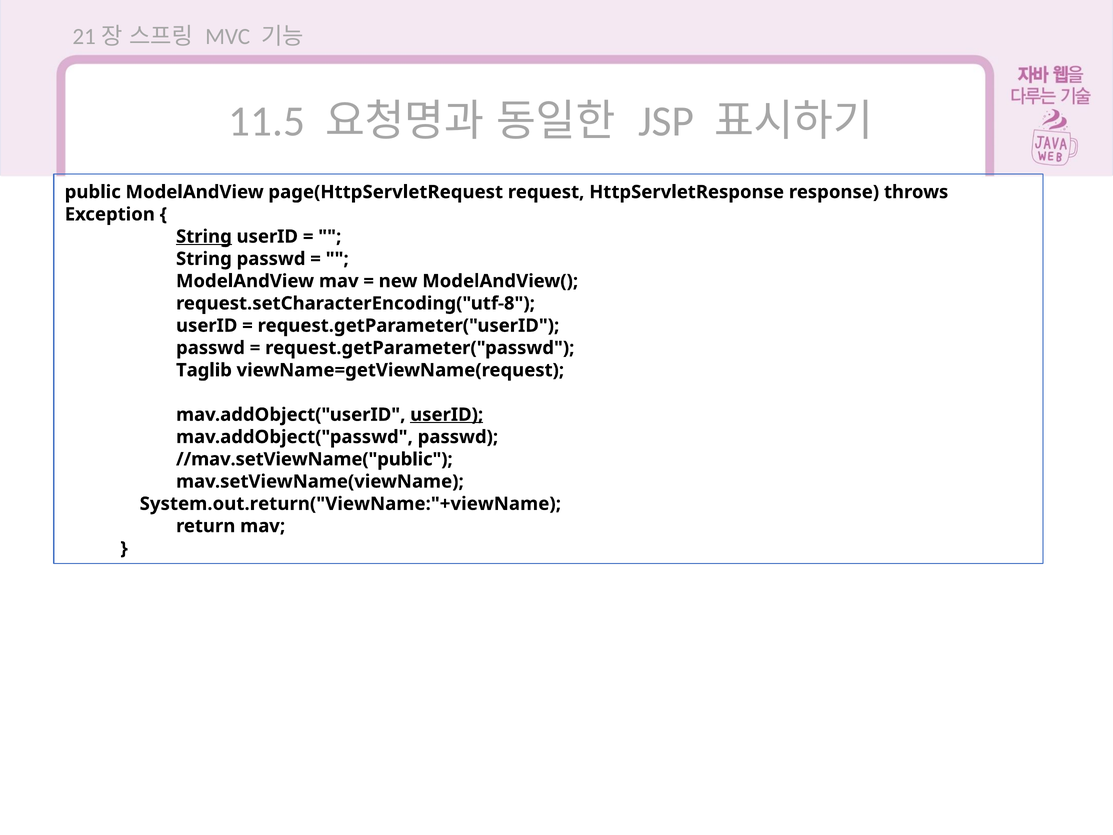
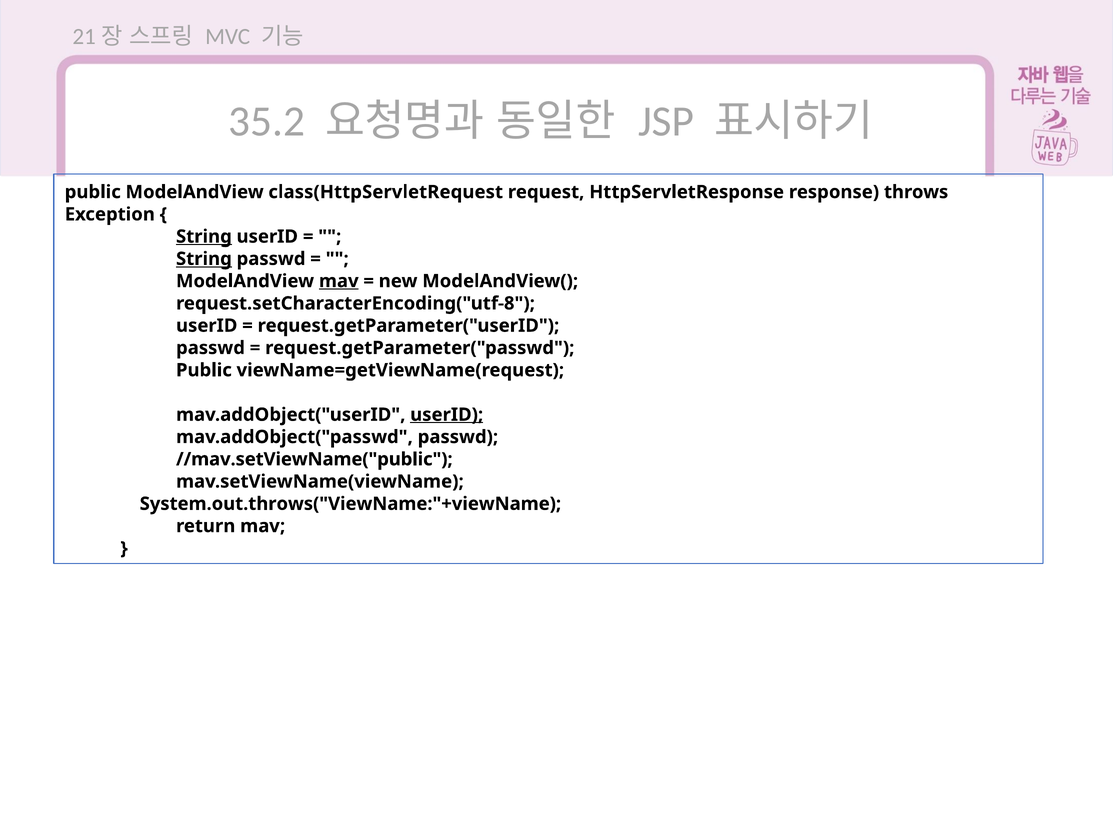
11.5: 11.5 -> 35.2
page(HttpServletRequest: page(HttpServletRequest -> class(HttpServletRequest
String at (204, 259) underline: none -> present
mav at (339, 281) underline: none -> present
Taglib at (204, 370): Taglib -> Public
System.out.return("ViewName:"+viewName: System.out.return("ViewName:"+viewName -> System.out.throws("ViewName:"+viewName
